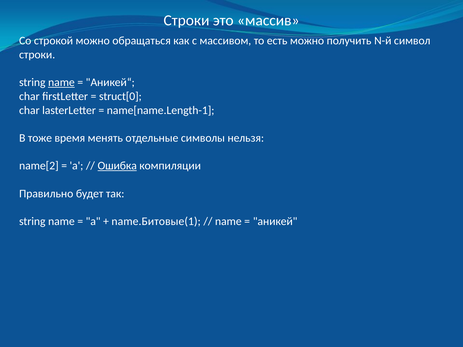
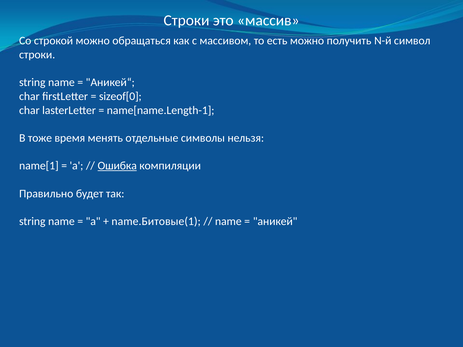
name at (61, 83) underline: present -> none
struct[0: struct[0 -> sizeof[0
name[2: name[2 -> name[1
